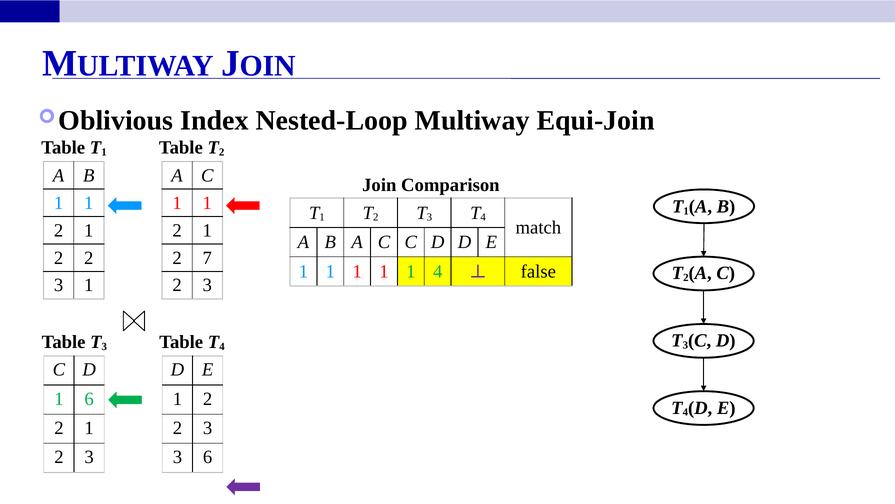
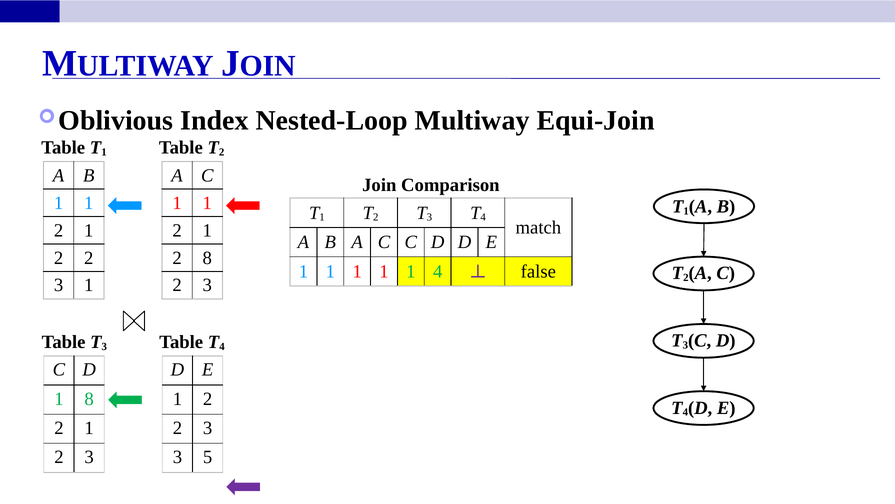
2 7: 7 -> 8
1 6: 6 -> 8
3 6: 6 -> 5
